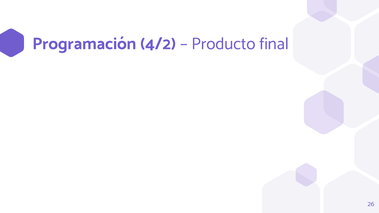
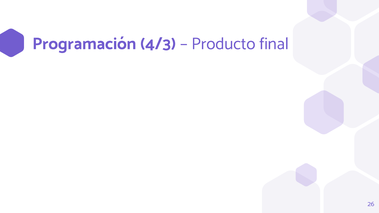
4/2: 4/2 -> 4/3
